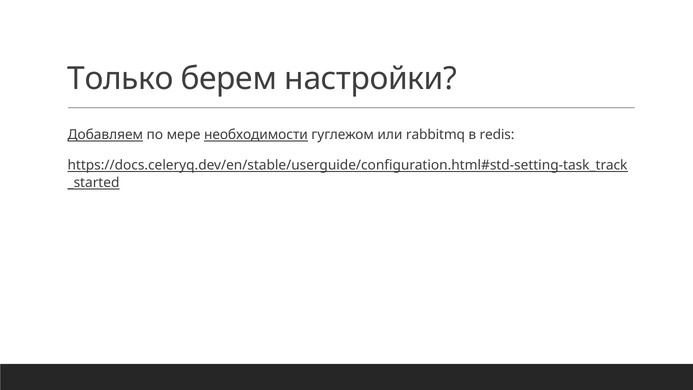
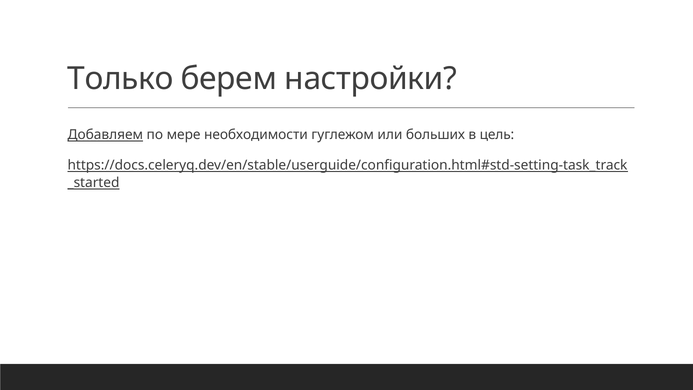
необходимости underline: present -> none
rabbitmq: rabbitmq -> больших
redis: redis -> цель
